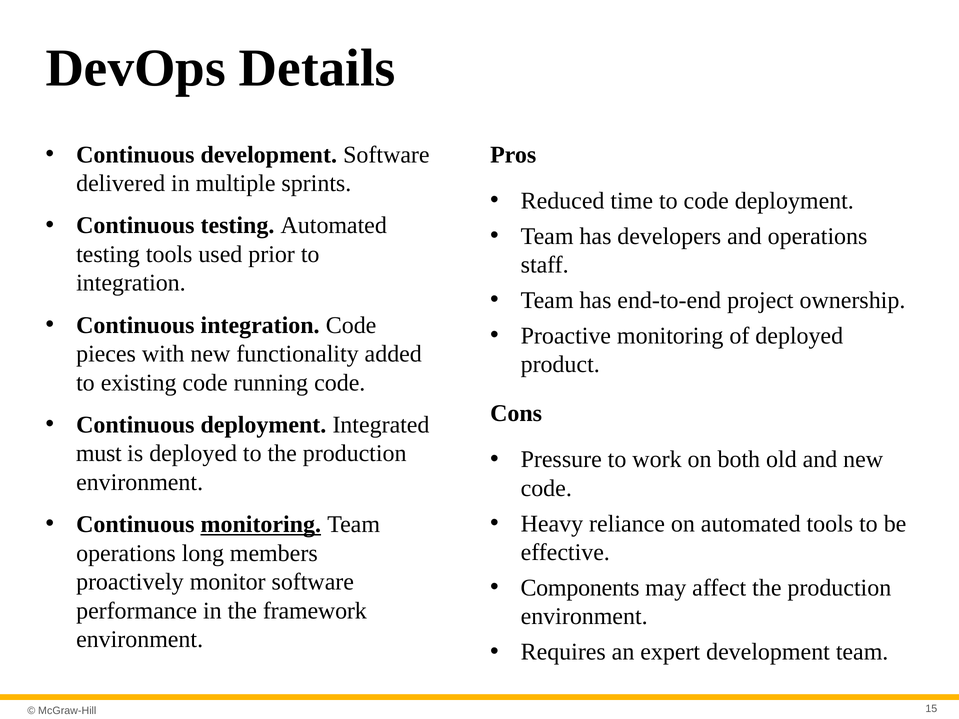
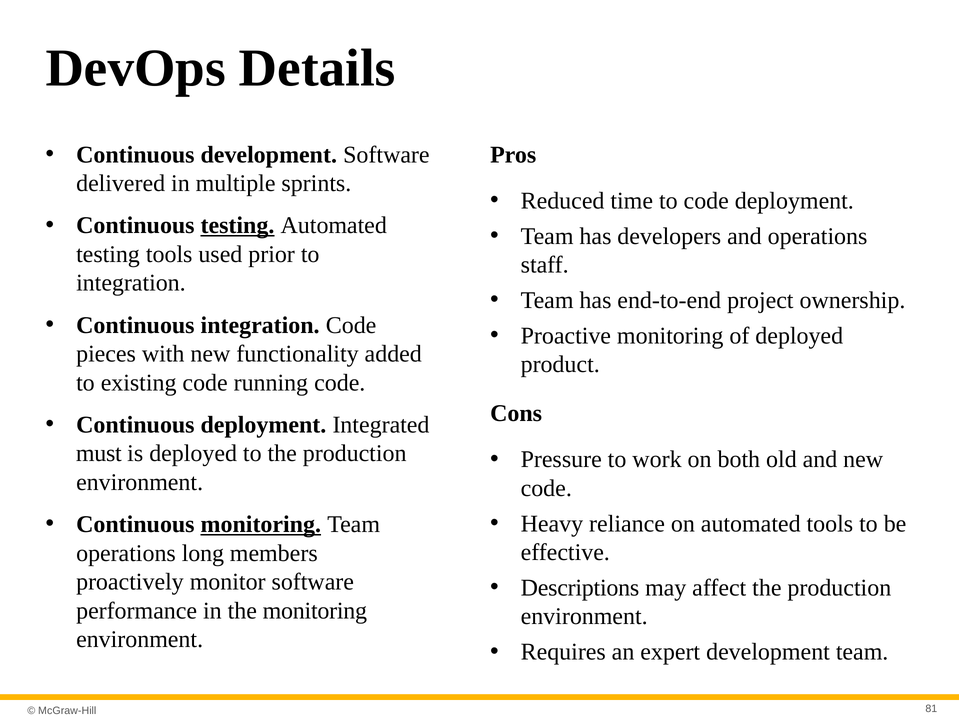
testing at (237, 226) underline: none -> present
Components: Components -> Descriptions
the framework: framework -> monitoring
15: 15 -> 81
